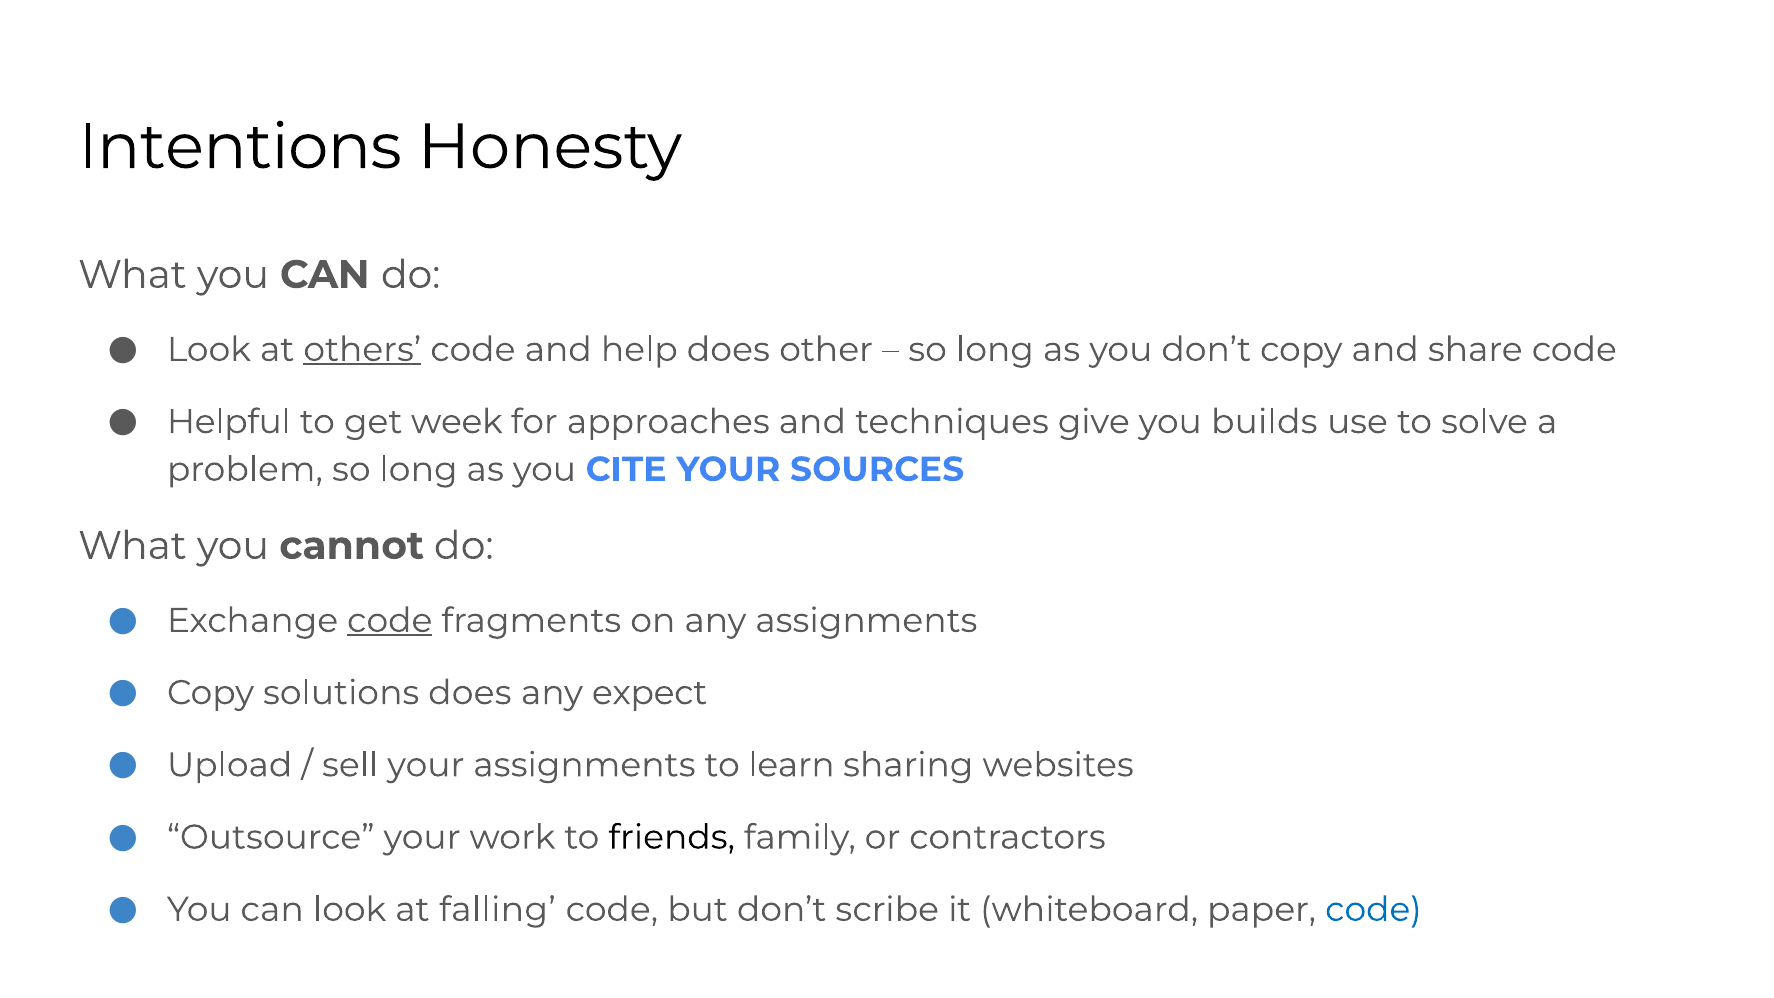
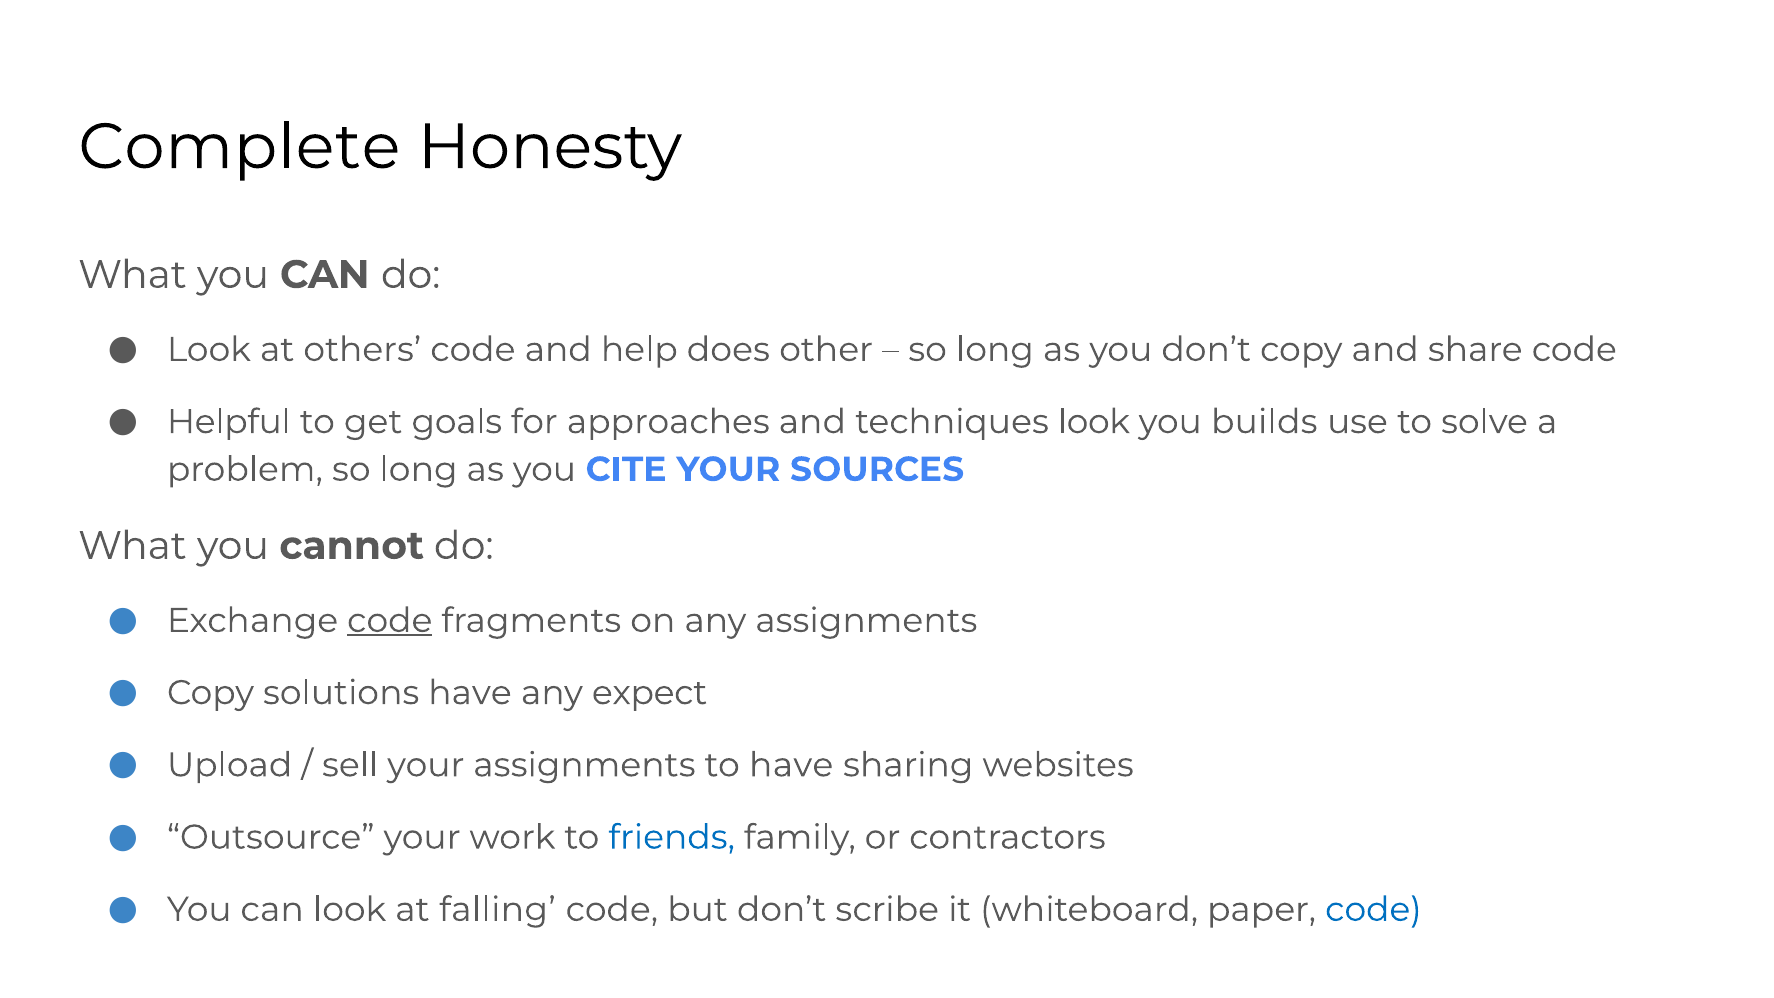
Intentions: Intentions -> Complete
others underline: present -> none
week: week -> goals
techniques give: give -> look
solutions does: does -> have
to learn: learn -> have
friends colour: black -> blue
